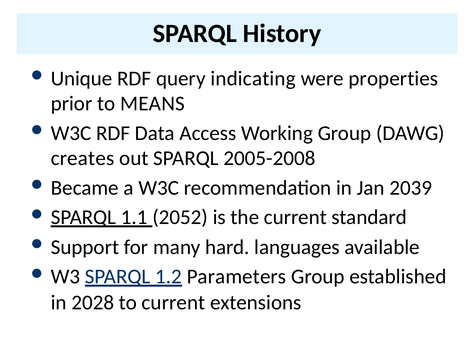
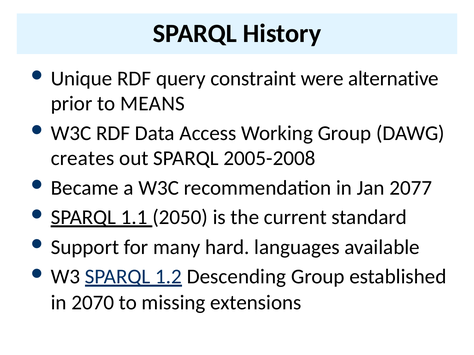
indicating: indicating -> constraint
properties: properties -> alternative
2039: 2039 -> 2077
2052: 2052 -> 2050
Parameters: Parameters -> Descending
2028: 2028 -> 2070
to current: current -> missing
